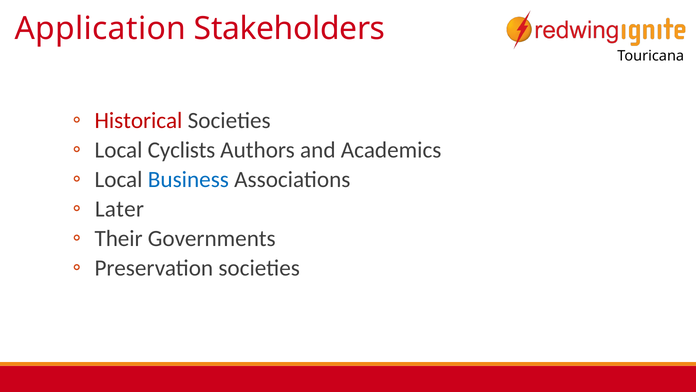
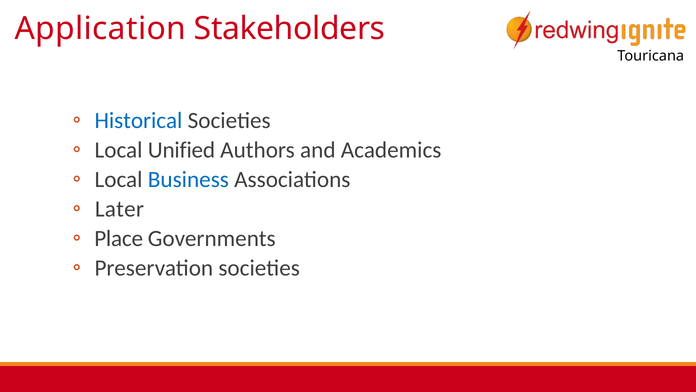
Historical colour: red -> blue
Cyclists: Cyclists -> Unified
Their: Their -> Place
